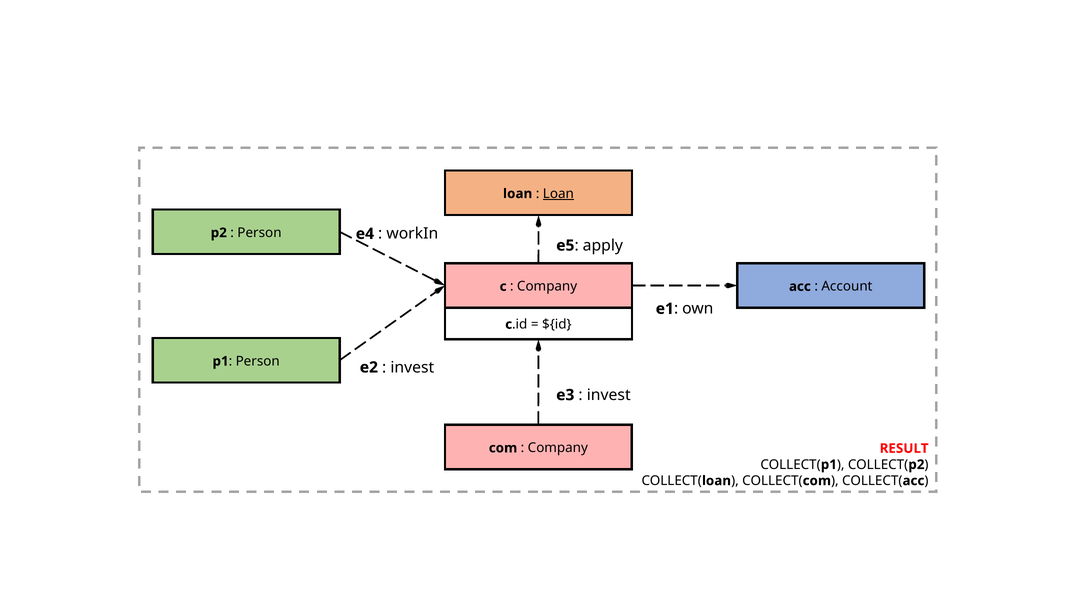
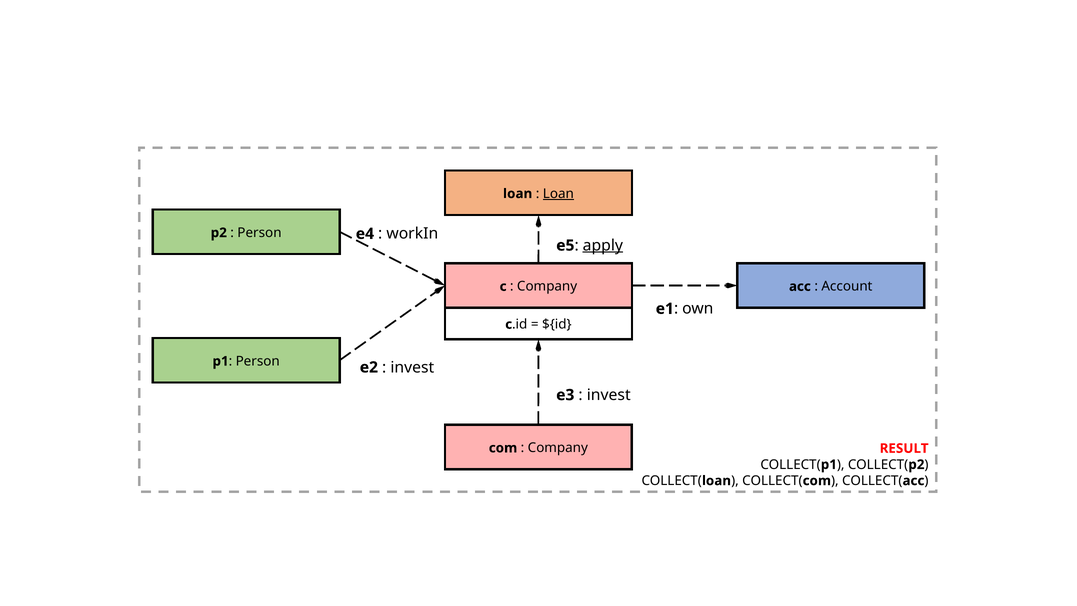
apply underline: none -> present
